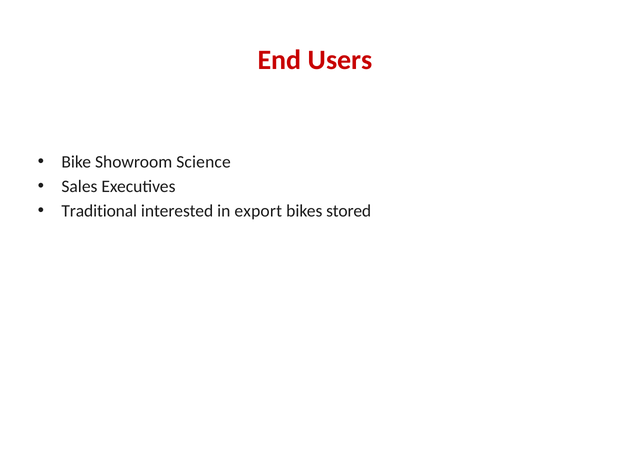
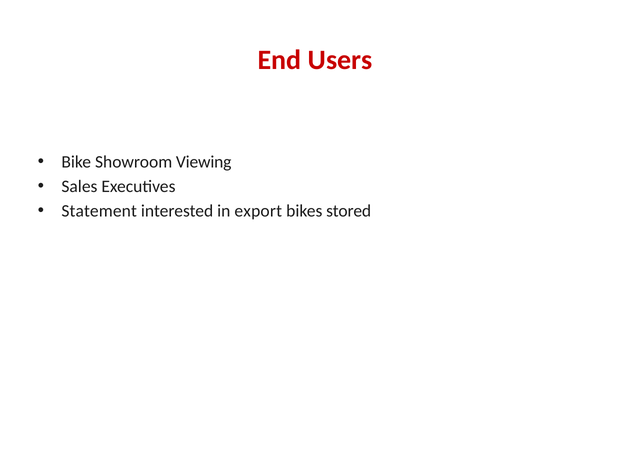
Science: Science -> Viewing
Traditional: Traditional -> Statement
